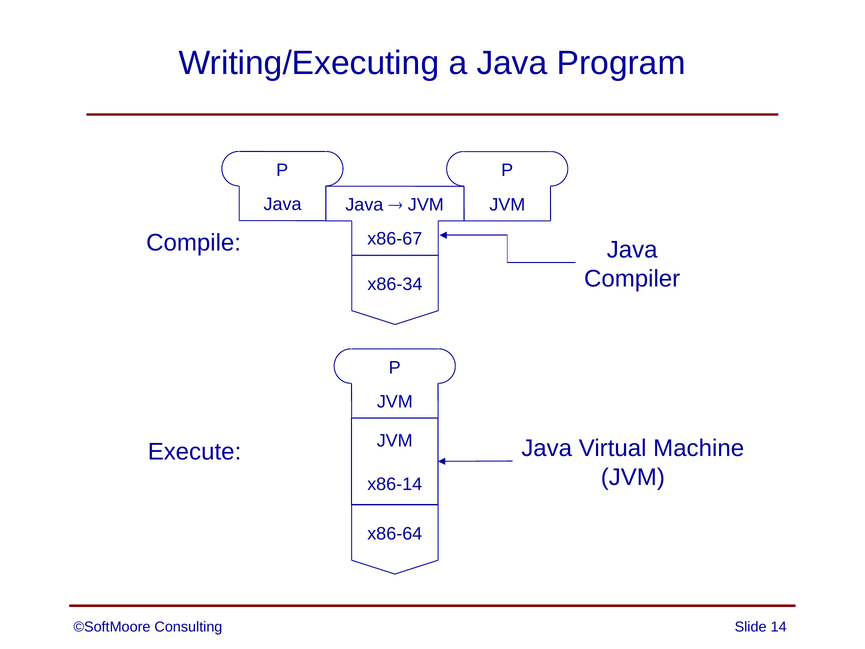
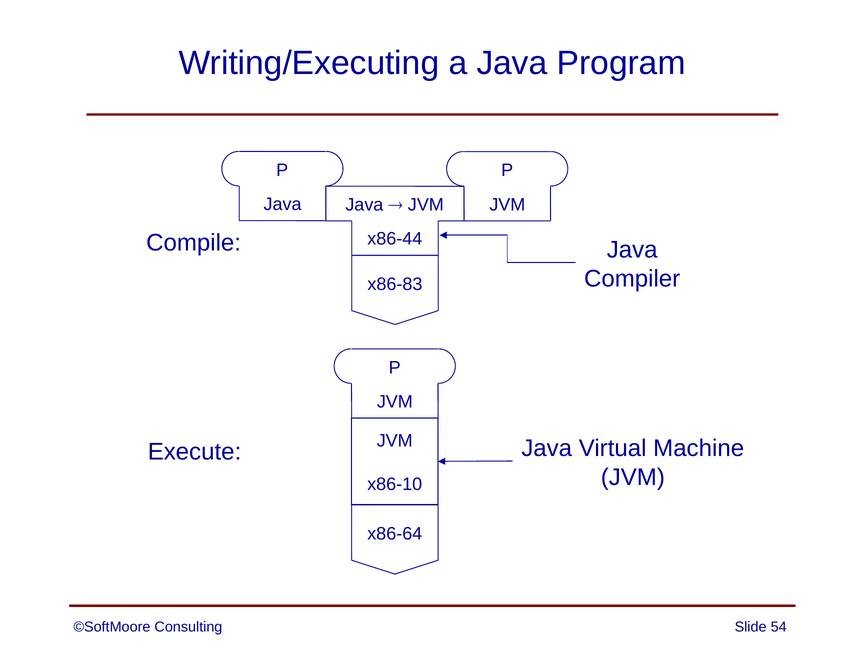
x86-67: x86-67 -> x86-44
x86-34: x86-34 -> x86-83
x86-14: x86-14 -> x86-10
14: 14 -> 54
